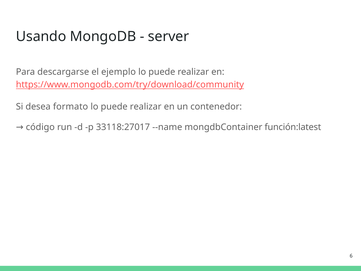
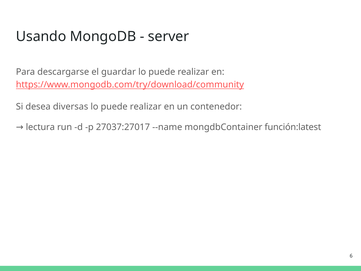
ejemplo: ejemplo -> guardar
formato: formato -> diversas
código: código -> lectura
33118:27017: 33118:27017 -> 27037:27017
